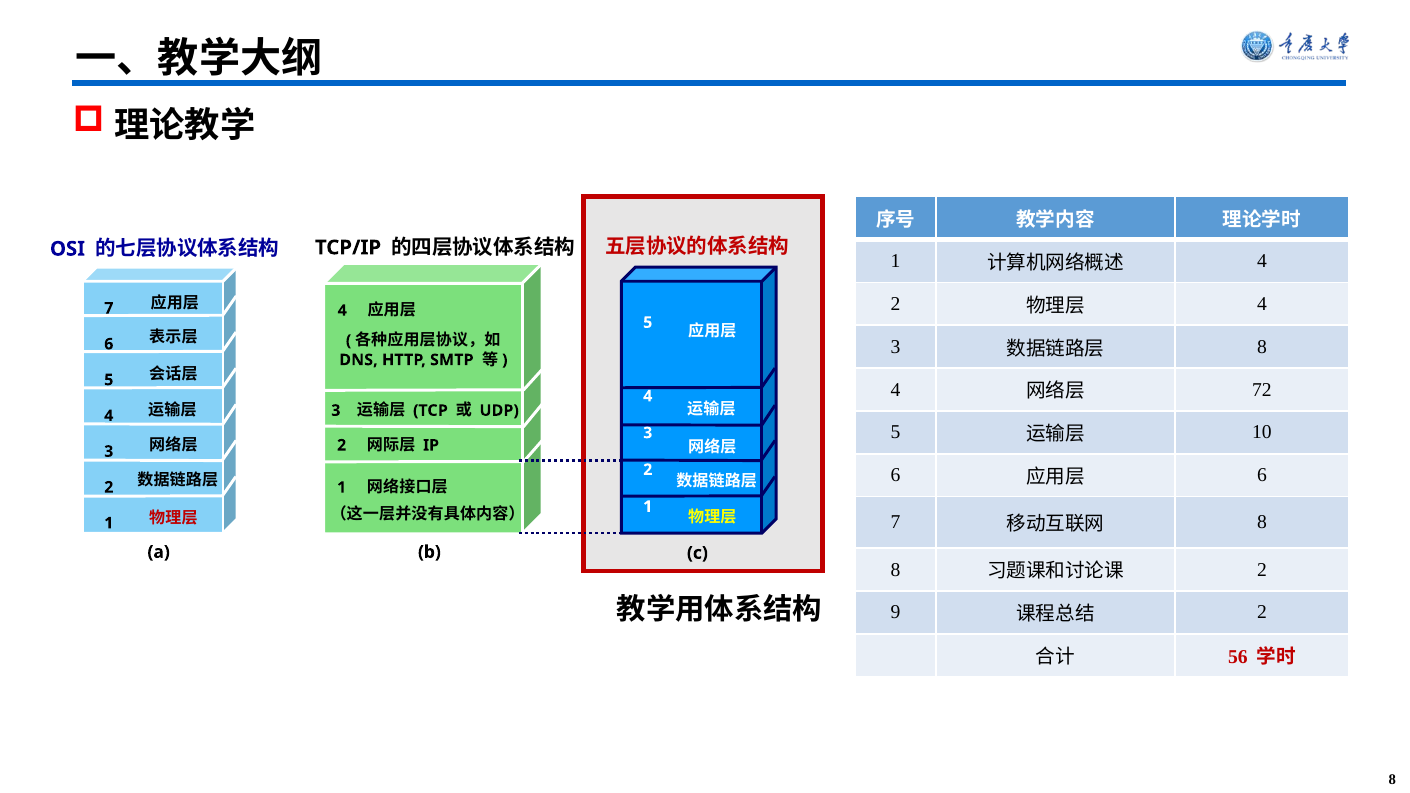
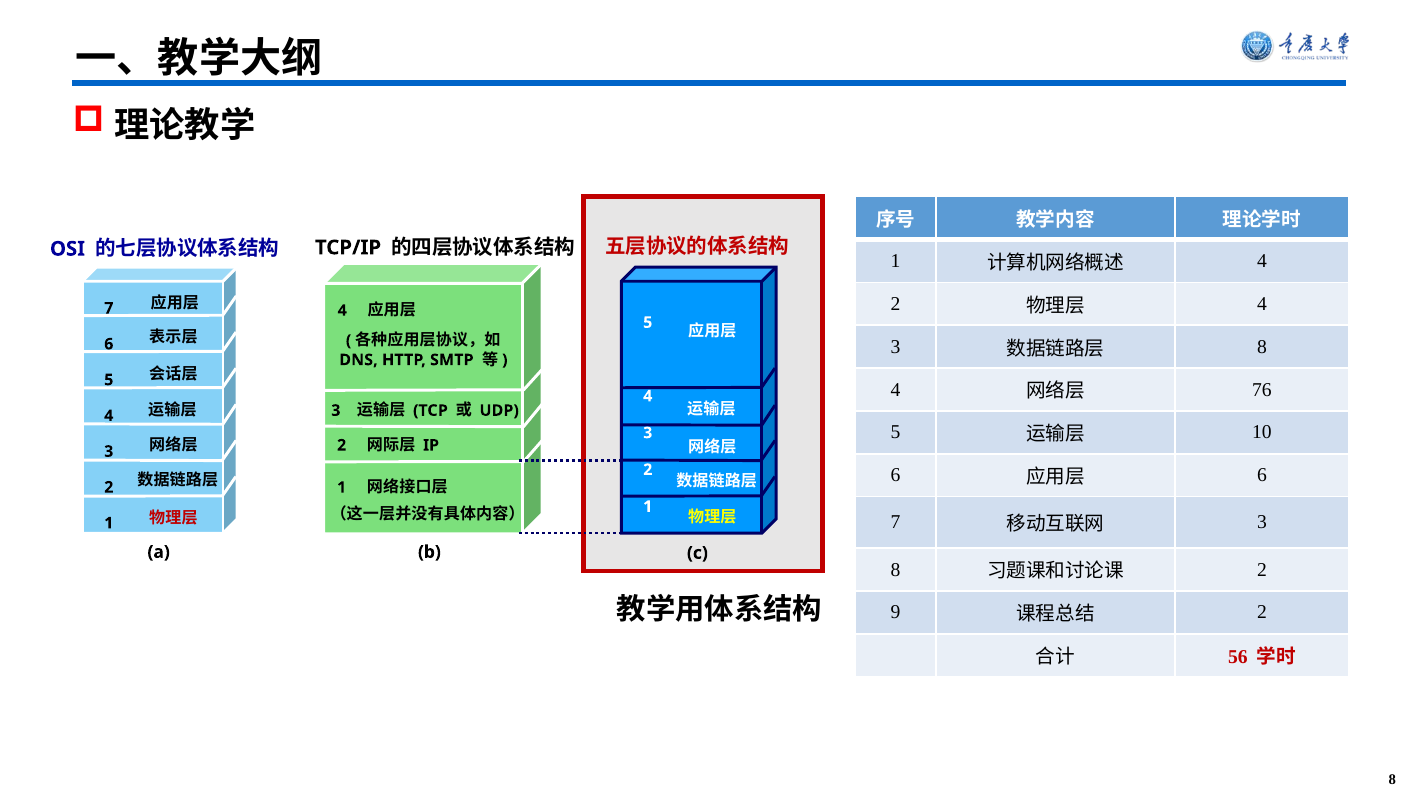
72: 72 -> 76
8 at (1262, 523): 8 -> 3
